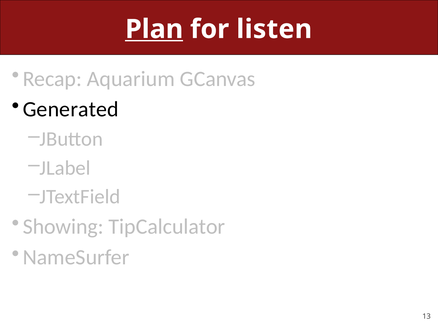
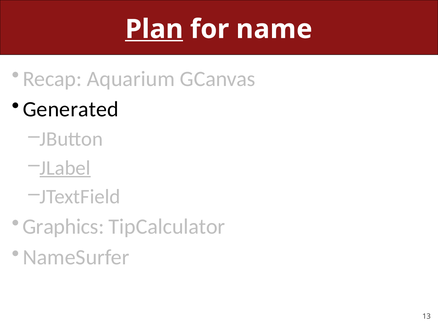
listen: listen -> name
JLabel underline: none -> present
Showing: Showing -> Graphics
